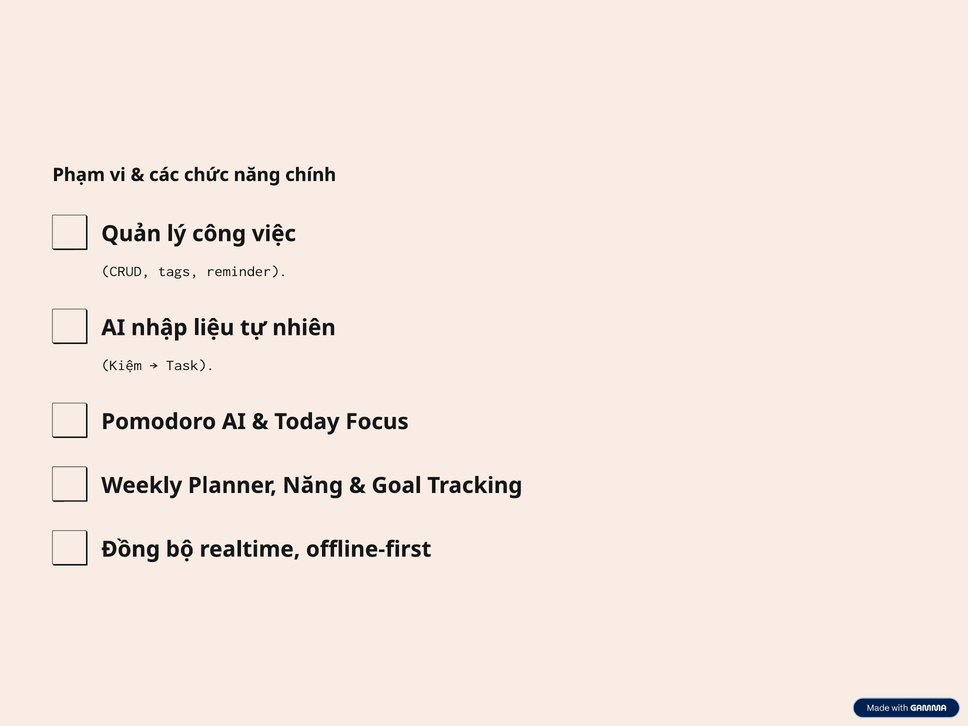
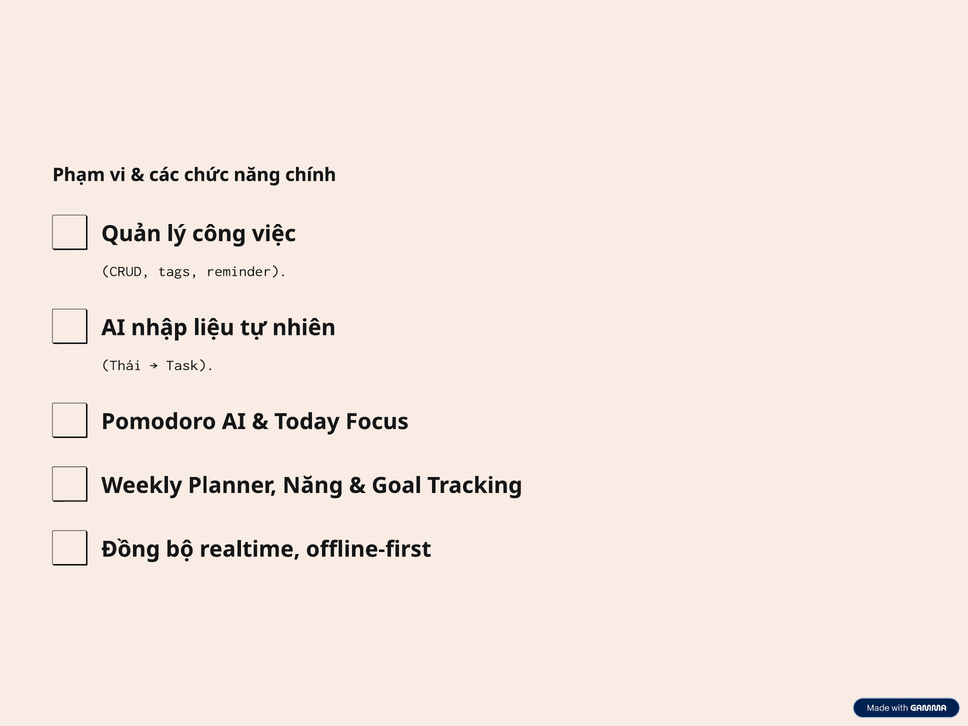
Kiệm: Kiệm -> Thái
